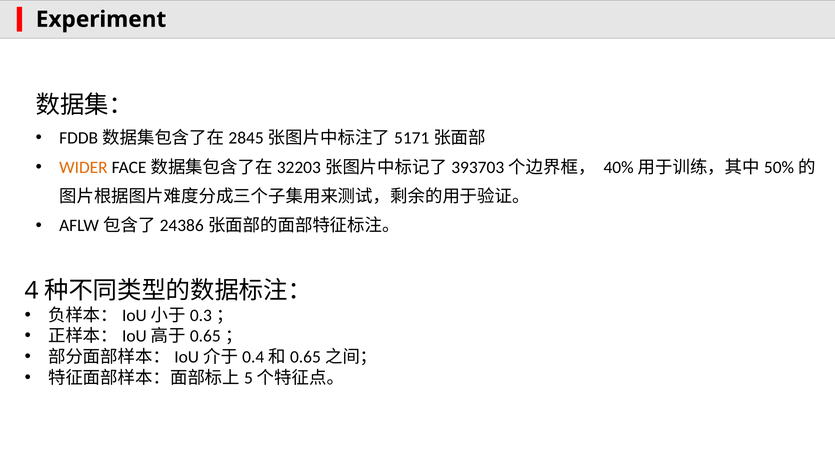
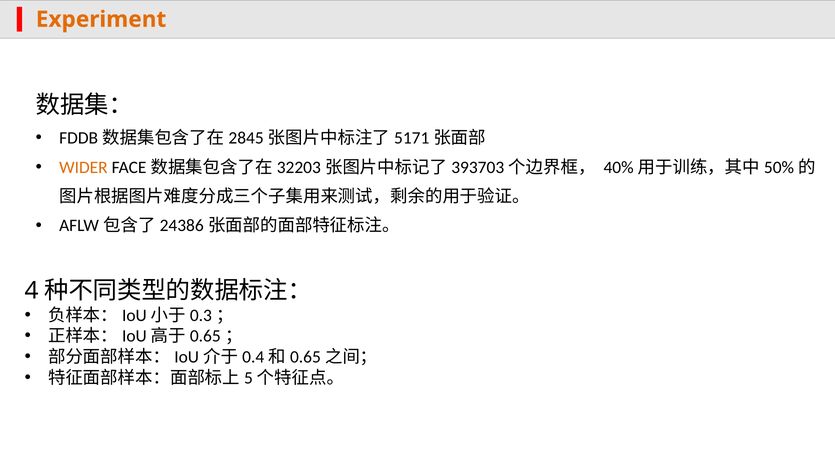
Experiment colour: black -> orange
